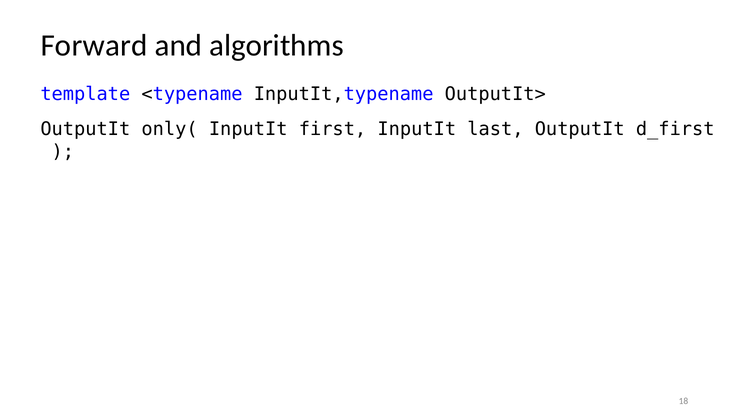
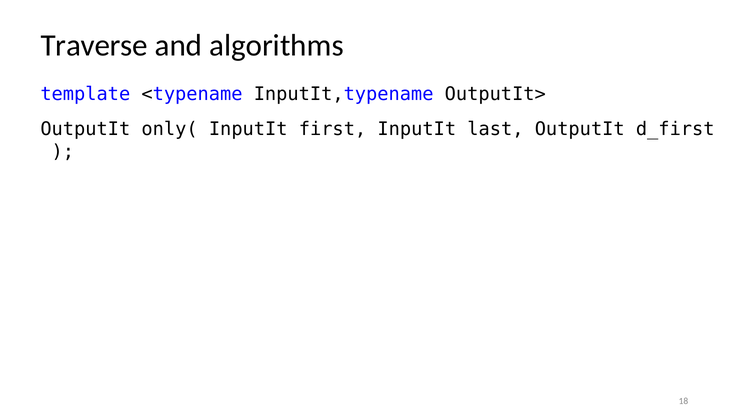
Forward: Forward -> Traverse
